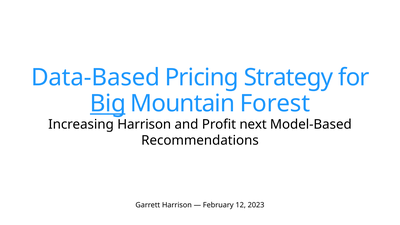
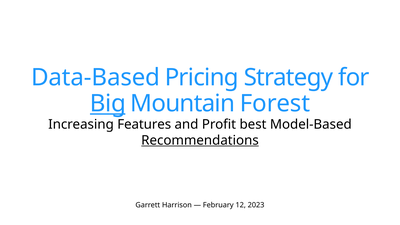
Increasing Harrison: Harrison -> Features
next: next -> best
Recommendations underline: none -> present
